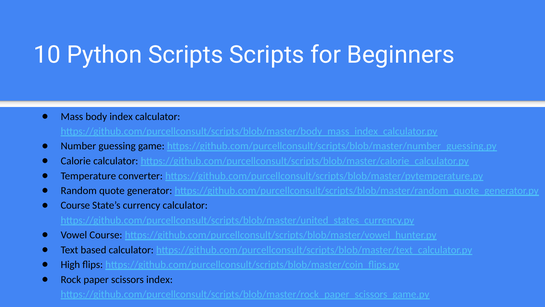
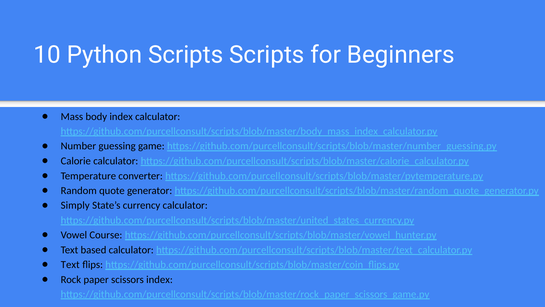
Course at (75, 205): Course -> Simply
High at (70, 264): High -> Text
